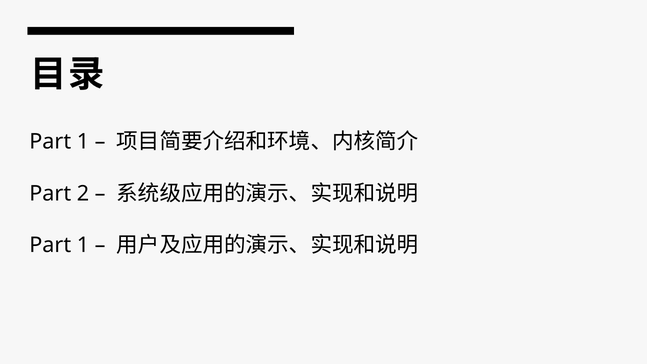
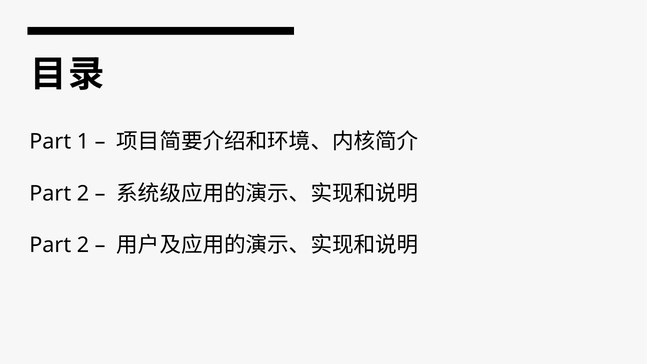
1 at (83, 245): 1 -> 2
